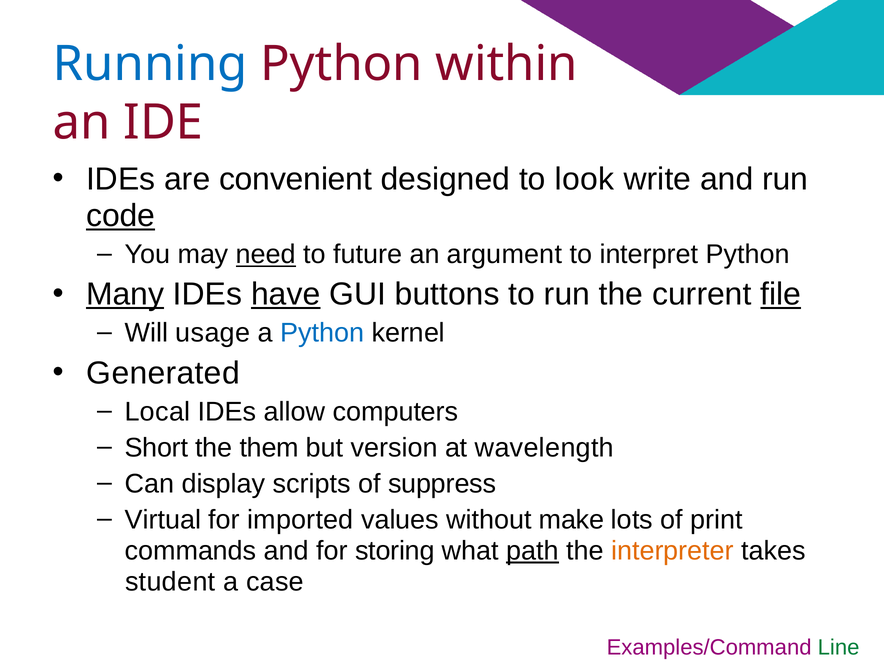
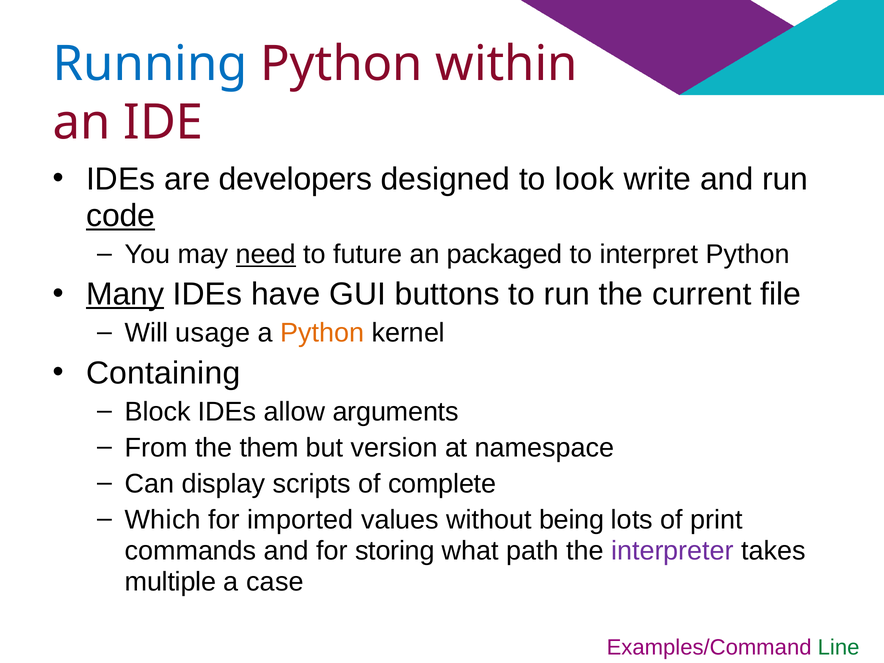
convenient: convenient -> developers
argument: argument -> packaged
have underline: present -> none
file underline: present -> none
Python at (322, 333) colour: blue -> orange
Generated: Generated -> Containing
Local: Local -> Block
computers: computers -> arguments
Short: Short -> From
wavelength: wavelength -> namespace
suppress: suppress -> complete
Virtual: Virtual -> Which
make: make -> being
path underline: present -> none
interpreter colour: orange -> purple
student: student -> multiple
